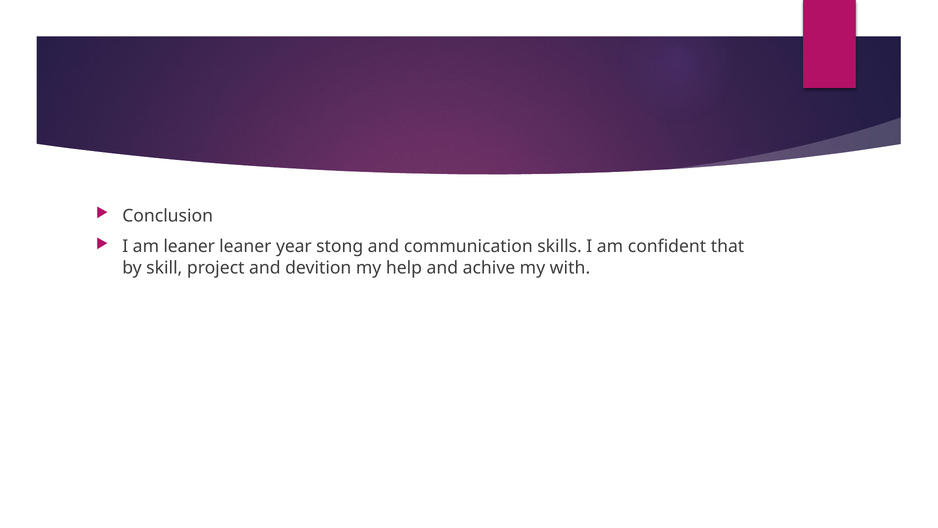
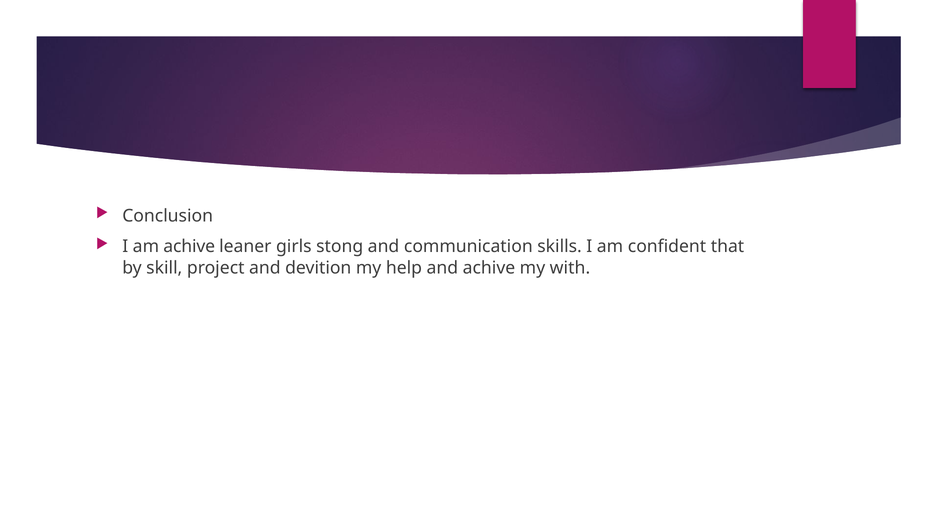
am leaner: leaner -> achive
year: year -> girls
